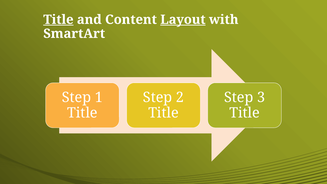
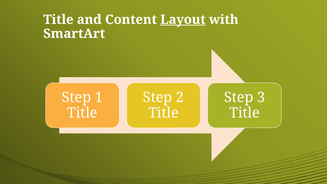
Title at (58, 20) underline: present -> none
